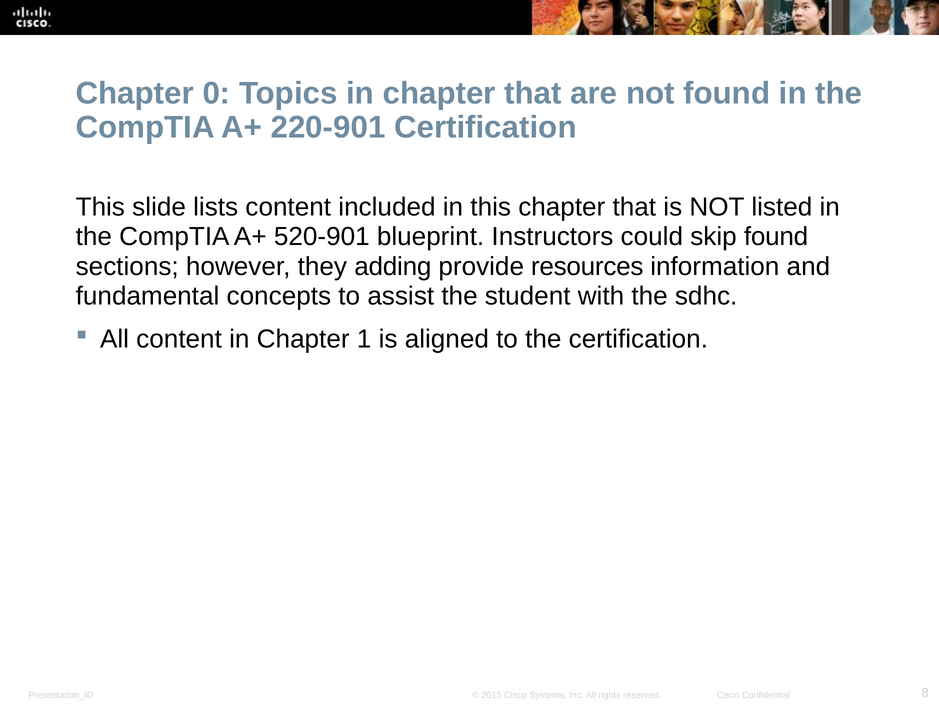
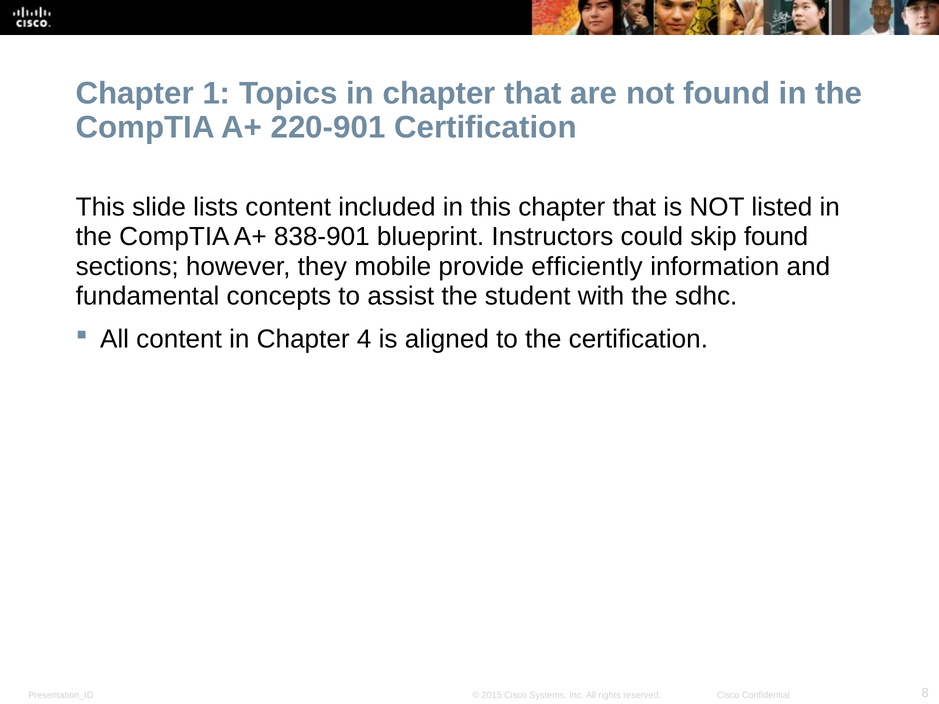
0: 0 -> 1
520-901: 520-901 -> 838-901
adding: adding -> mobile
resources: resources -> efficiently
1: 1 -> 4
